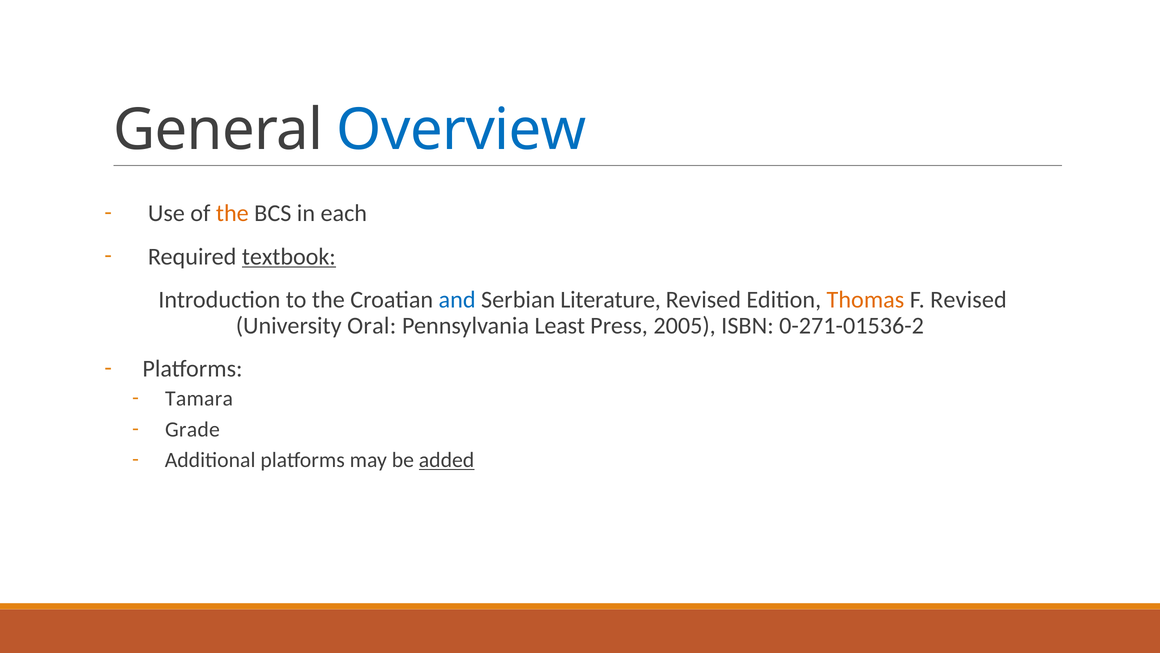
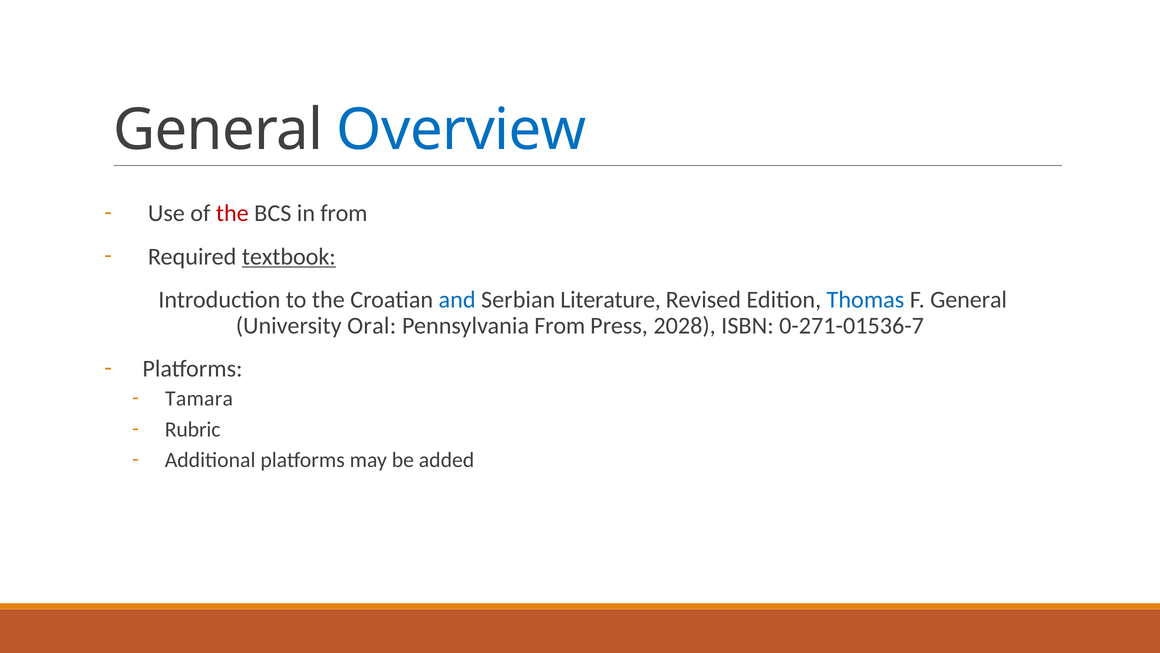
the at (232, 213) colour: orange -> red
in each: each -> from
Thomas colour: orange -> blue
F Revised: Revised -> General
Pennsylvania Least: Least -> From
2005: 2005 -> 2028
0-271-01536-2: 0-271-01536-2 -> 0-271-01536-7
Grade: Grade -> Rubric
added underline: present -> none
